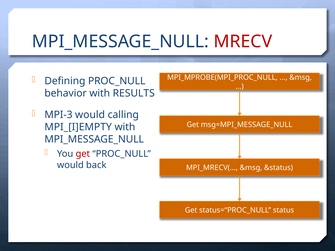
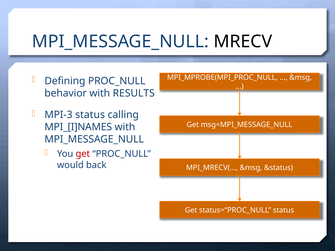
MRECV colour: red -> black
MPI-3 would: would -> status
MPI_[I]EMPTY: MPI_[I]EMPTY -> MPI_[I]NAMES
